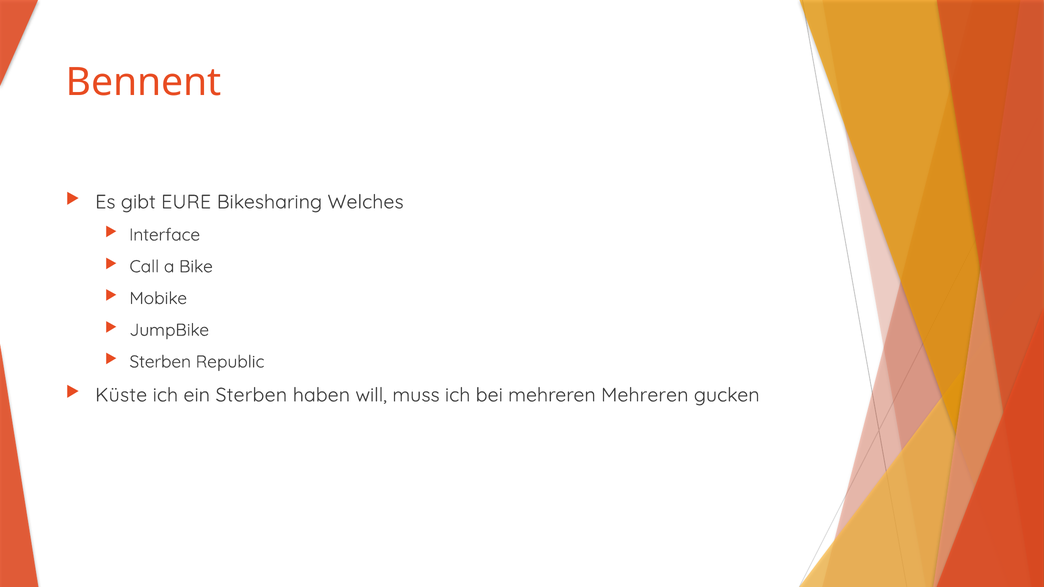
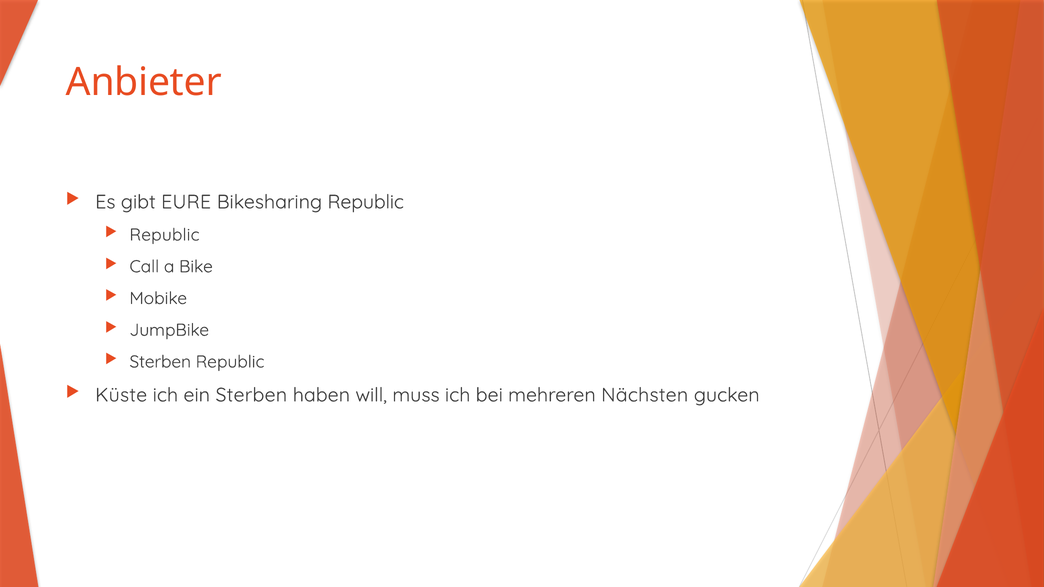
Bennent: Bennent -> Anbieter
Bikesharing Welches: Welches -> Republic
Interface at (165, 235): Interface -> Republic
mehreren Mehreren: Mehreren -> Nächsten
